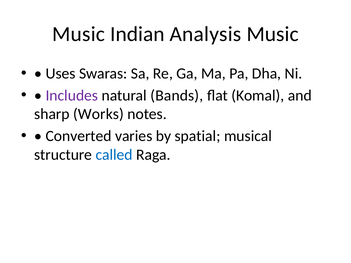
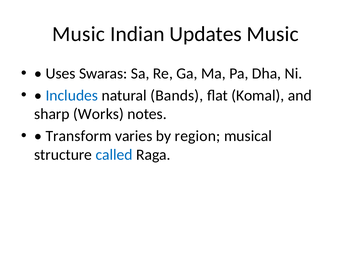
Analysis: Analysis -> Updates
Includes colour: purple -> blue
Converted: Converted -> Transform
spatial: spatial -> region
